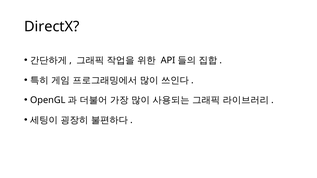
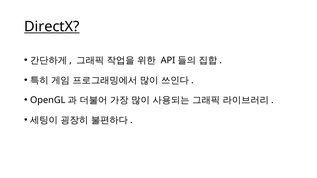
DirectX underline: none -> present
